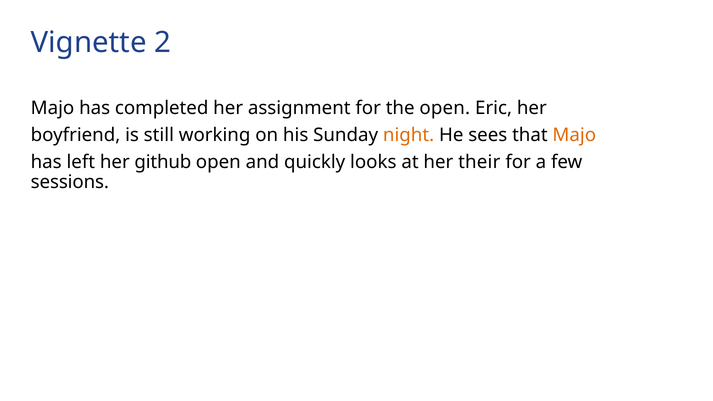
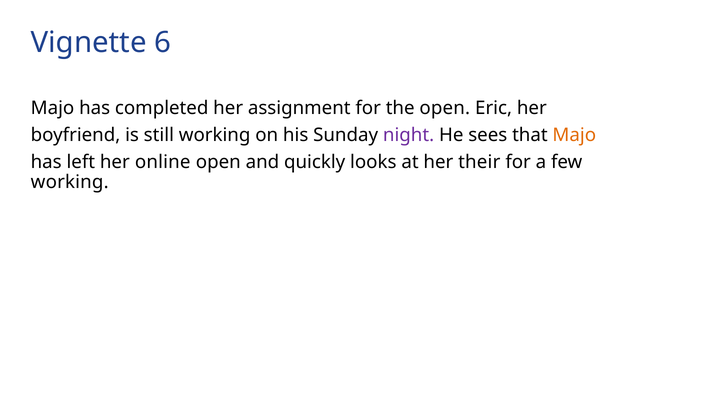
2: 2 -> 6
night colour: orange -> purple
github: github -> online
sessions at (70, 182): sessions -> working
